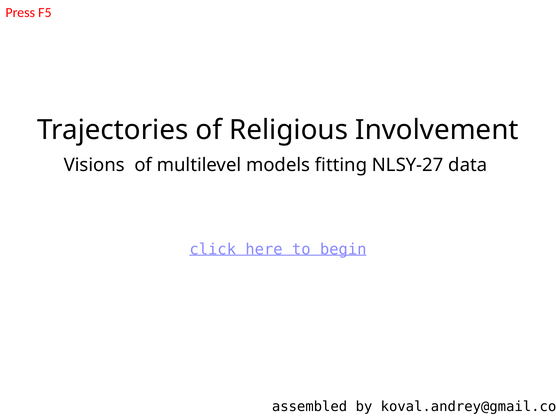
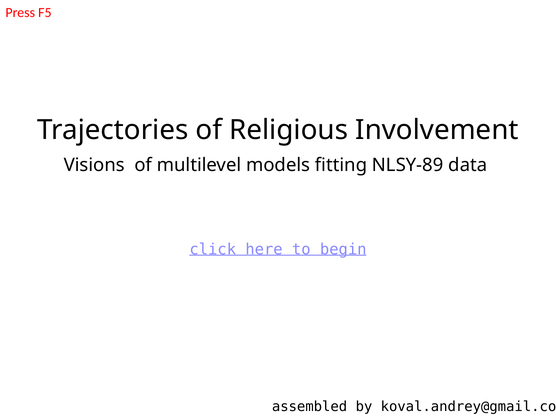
NLSY-27: NLSY-27 -> NLSY-89
